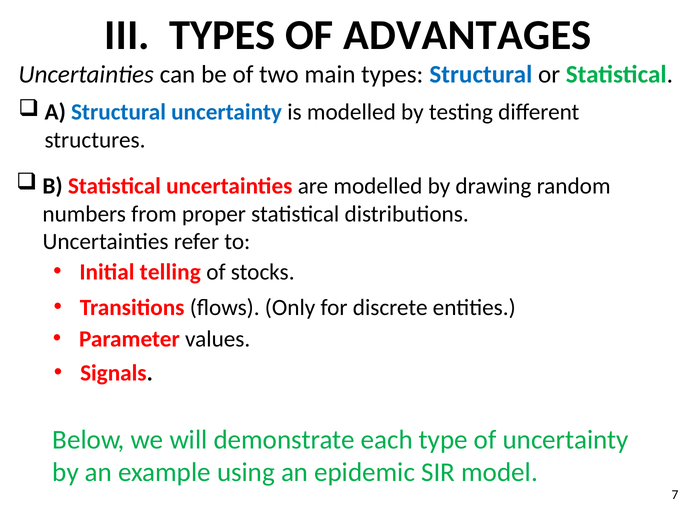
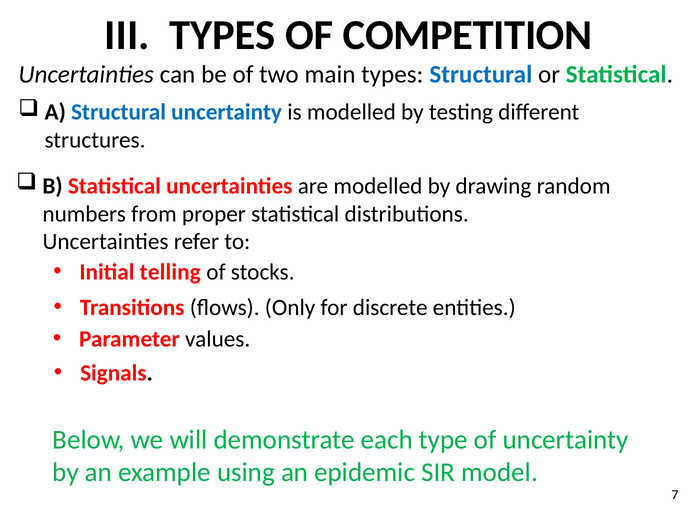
ADVANTAGES: ADVANTAGES -> COMPETITION
